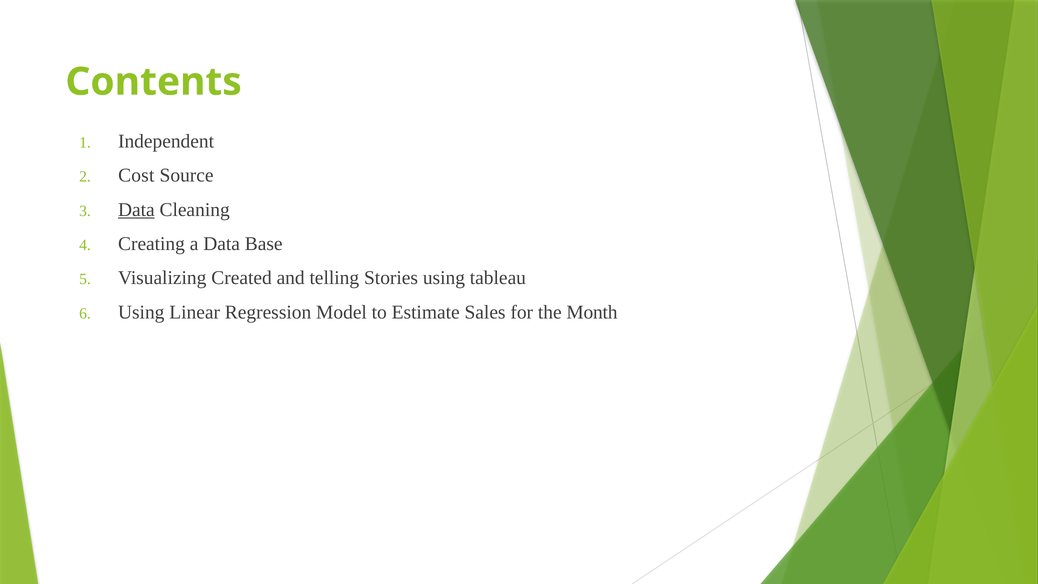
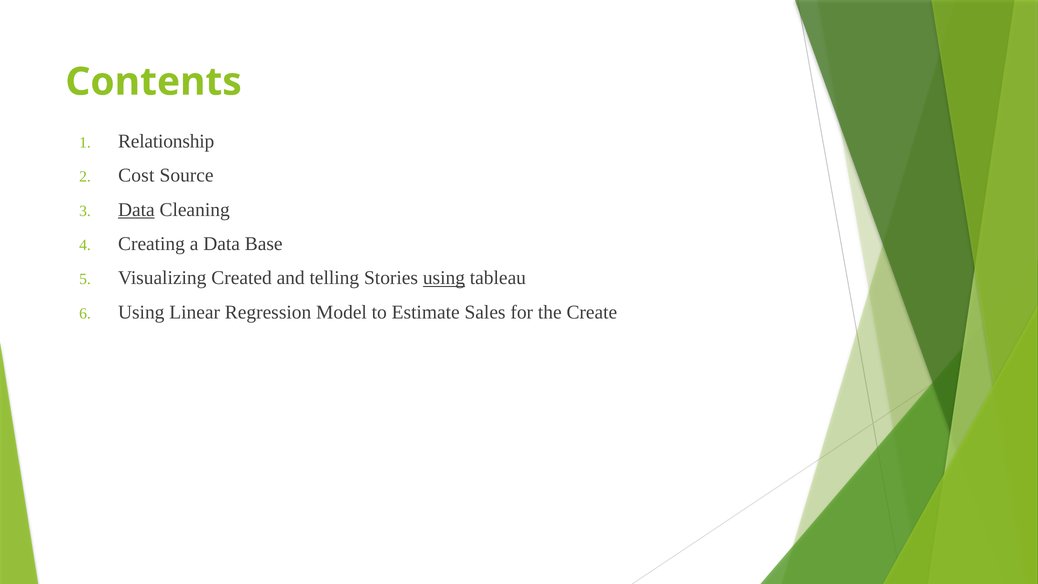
Independent: Independent -> Relationship
using at (444, 278) underline: none -> present
Month: Month -> Create
